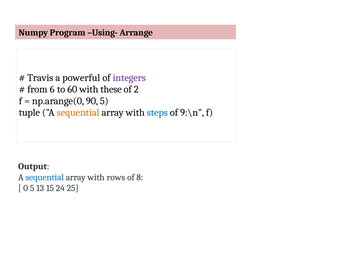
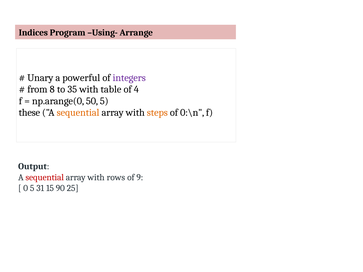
Numpy: Numpy -> Indices
Travis: Travis -> Unary
6: 6 -> 8
60: 60 -> 35
these: these -> table
2: 2 -> 4
90: 90 -> 50
tuple: tuple -> these
steps colour: blue -> orange
9:\n: 9:\n -> 0:\n
sequential at (45, 177) colour: blue -> red
8: 8 -> 9
13: 13 -> 31
24: 24 -> 90
